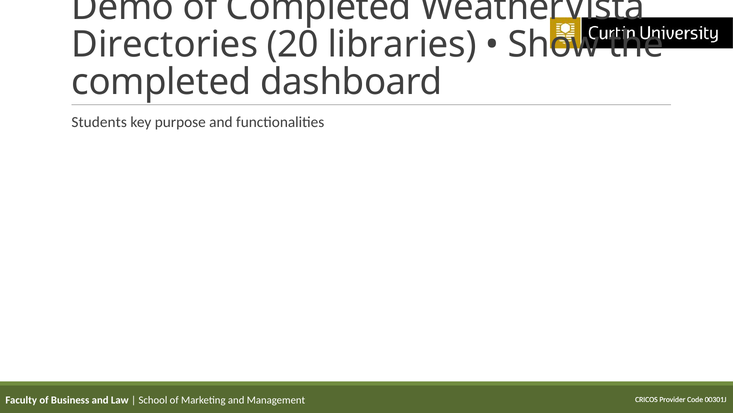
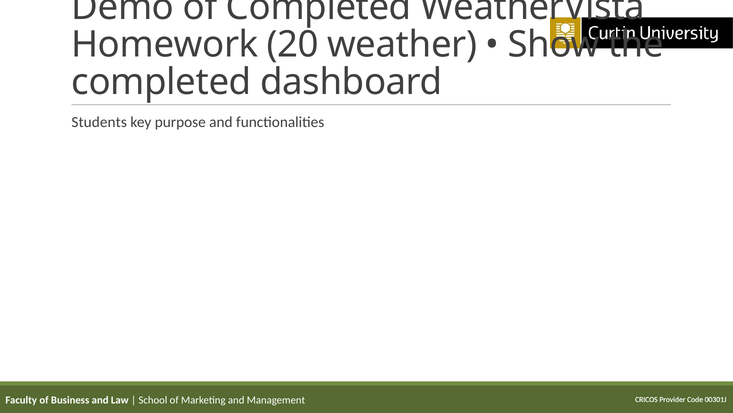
Directories: Directories -> Homework
libraries: libraries -> weather
